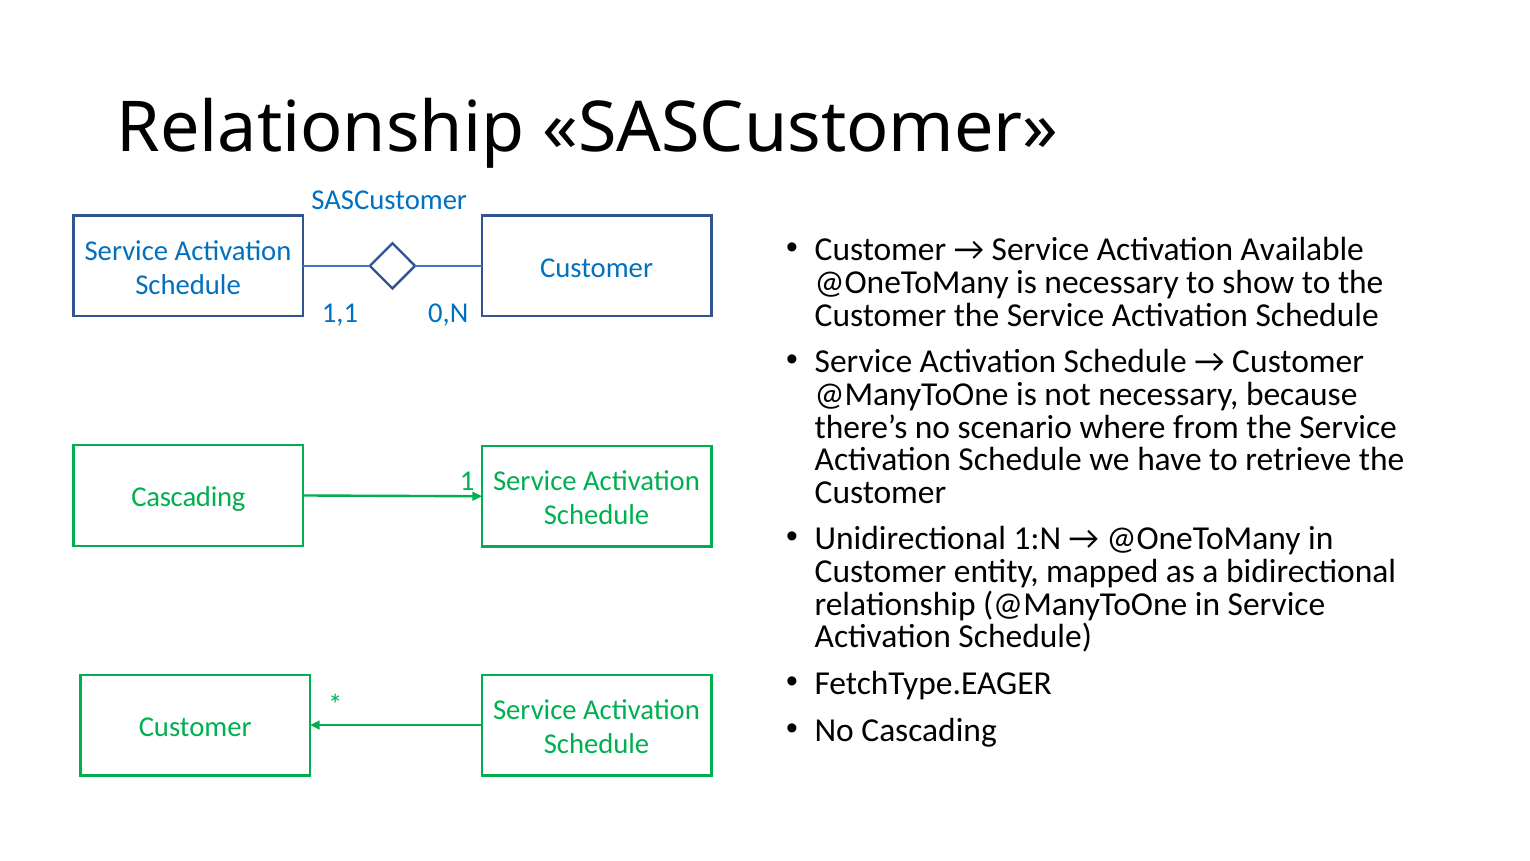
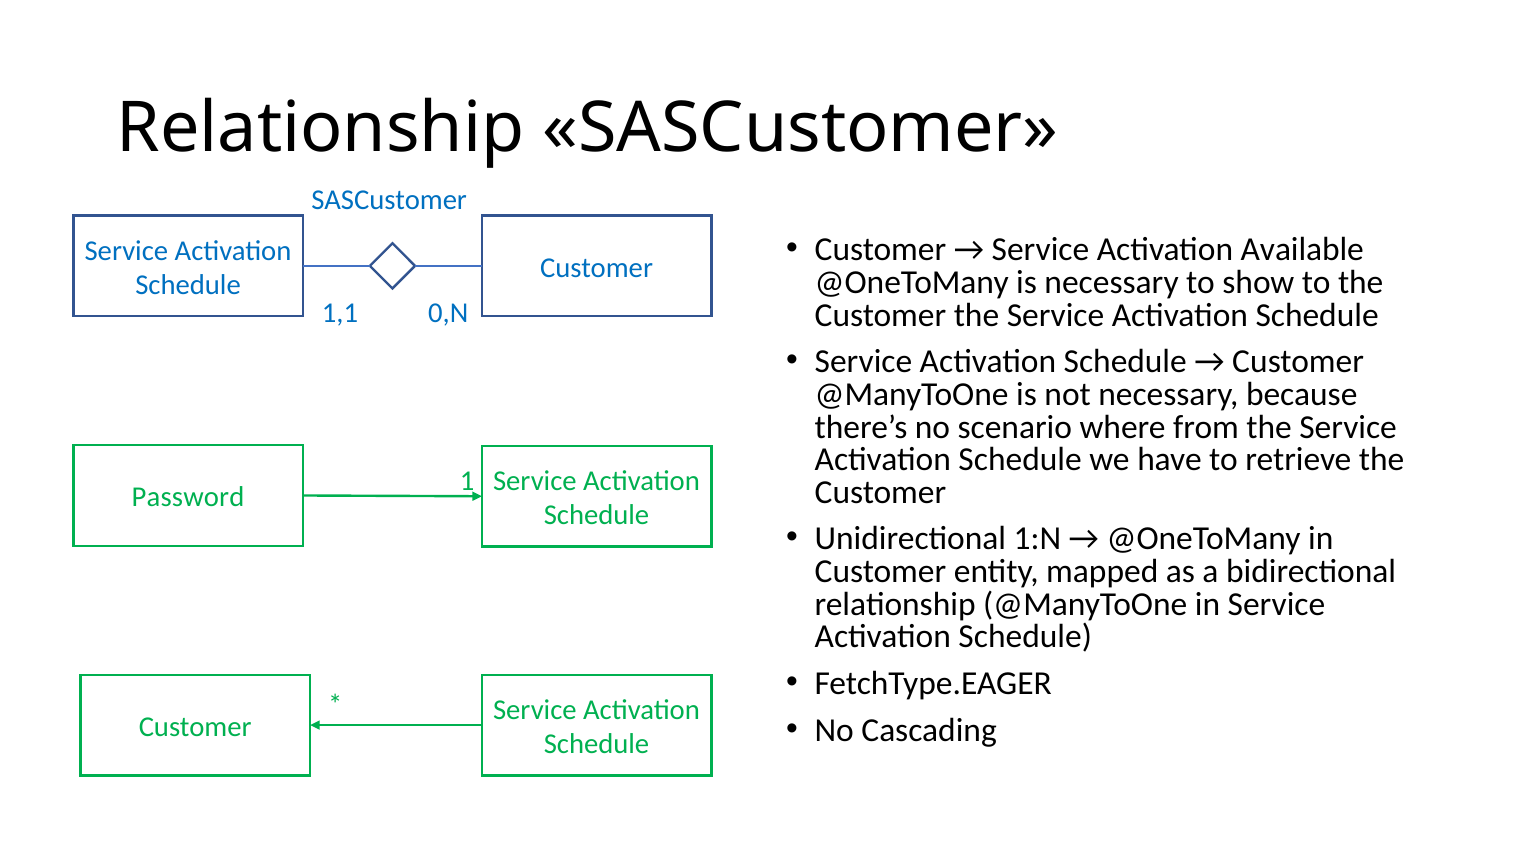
Cascading at (188, 497): Cascading -> Password
